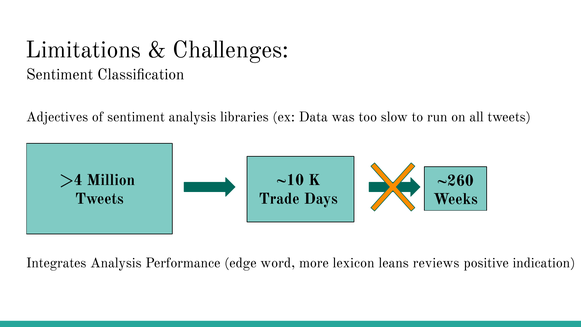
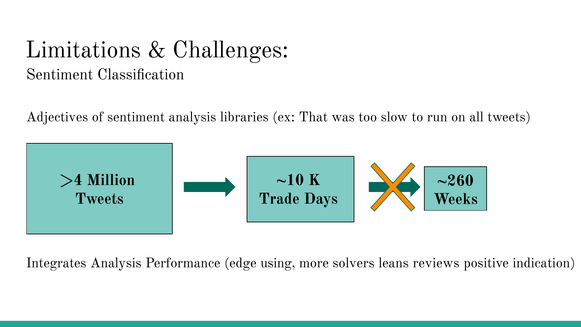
Data: Data -> That
word: word -> using
lexicon: lexicon -> solvers
